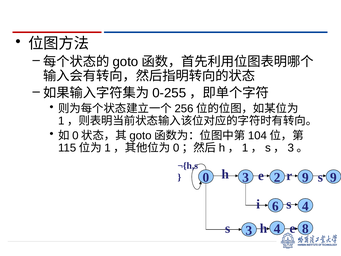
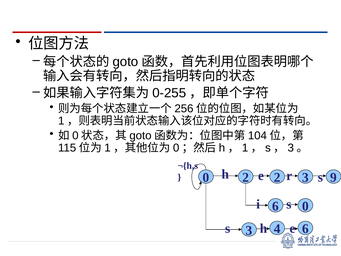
0 3: 3 -> 2
2 9: 9 -> 3
6 4: 4 -> 0
4 8: 8 -> 6
